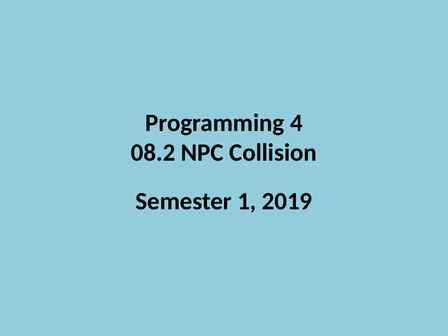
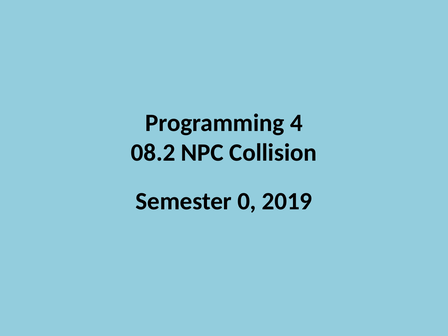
1: 1 -> 0
